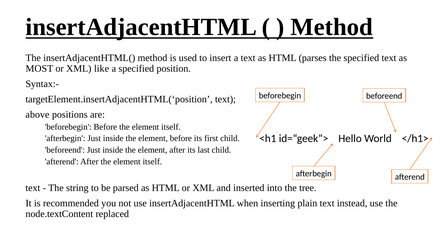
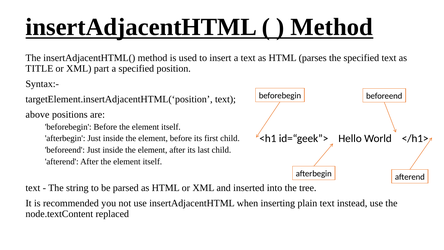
MOST: MOST -> TITLE
like: like -> part
